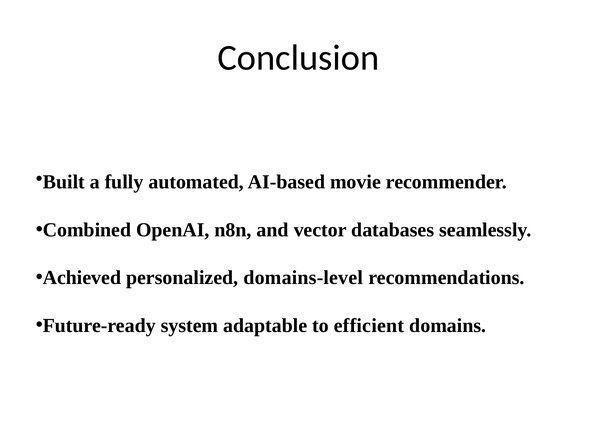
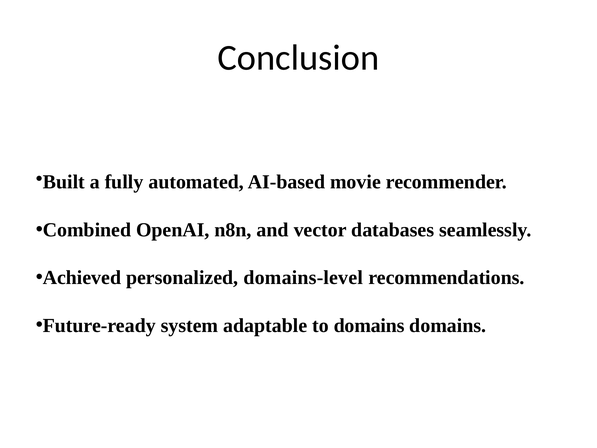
to efficient: efficient -> domains
